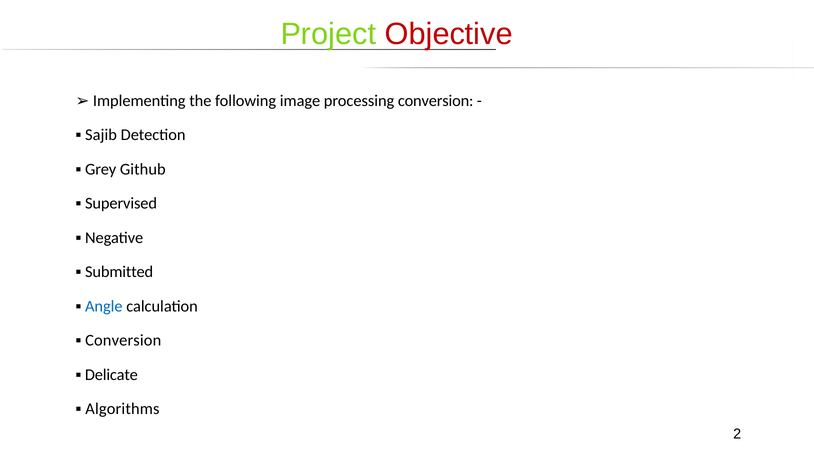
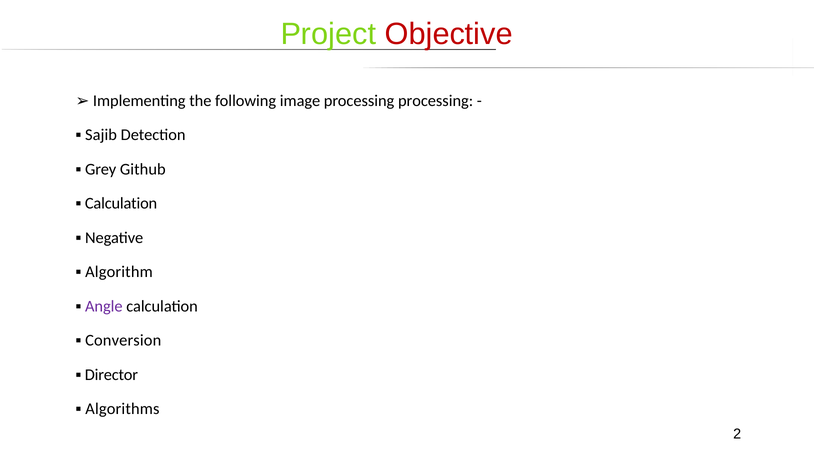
processing conversion: conversion -> processing
Supervised at (121, 203): Supervised -> Calculation
Submitted: Submitted -> Algorithm
Angle colour: blue -> purple
Delicate: Delicate -> Director
